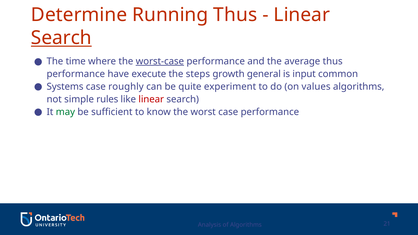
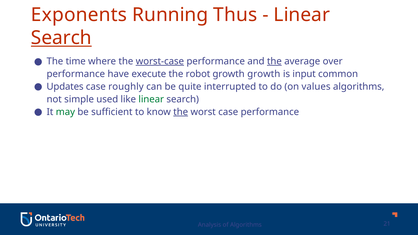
Determine: Determine -> Exponents
the at (274, 61) underline: none -> present
average thus: thus -> over
steps: steps -> robot
growth general: general -> growth
Systems: Systems -> Updates
experiment: experiment -> interrupted
rules: rules -> used
linear at (151, 99) colour: red -> green
the at (181, 112) underline: none -> present
